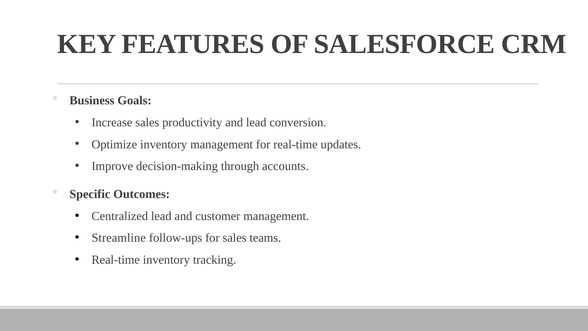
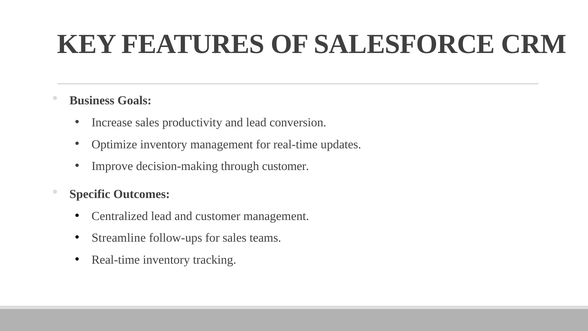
through accounts: accounts -> customer
